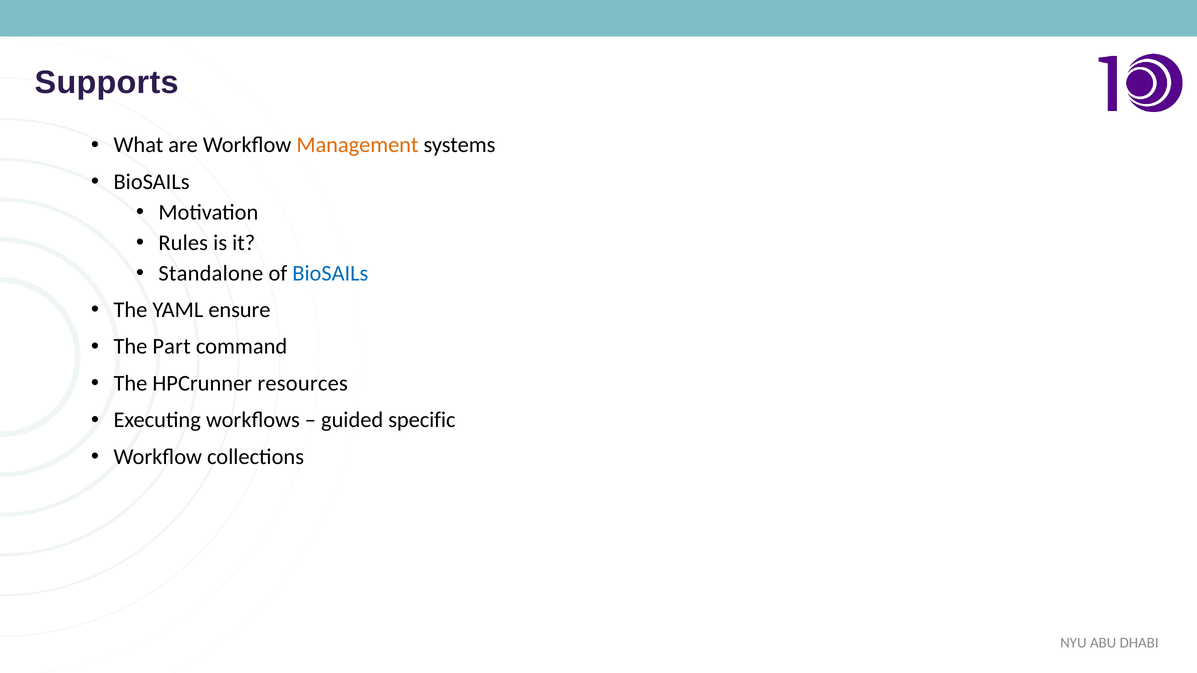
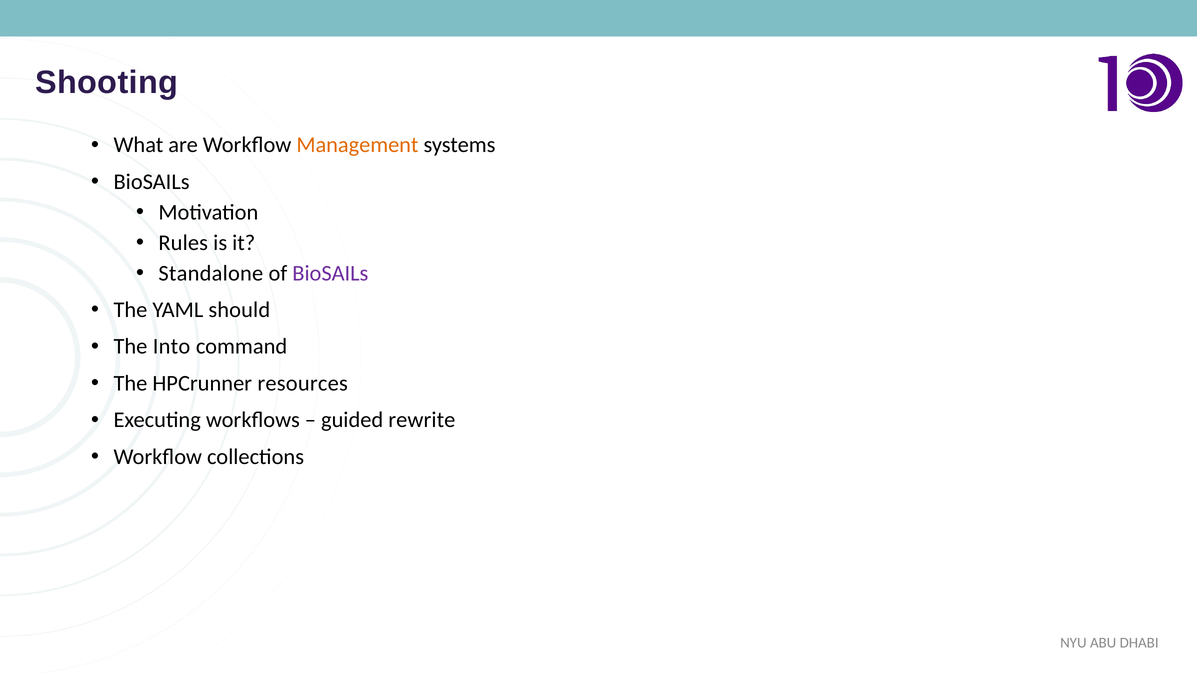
Supports: Supports -> Shooting
BioSAILs at (330, 273) colour: blue -> purple
ensure: ensure -> should
Part: Part -> Into
specific: specific -> rewrite
